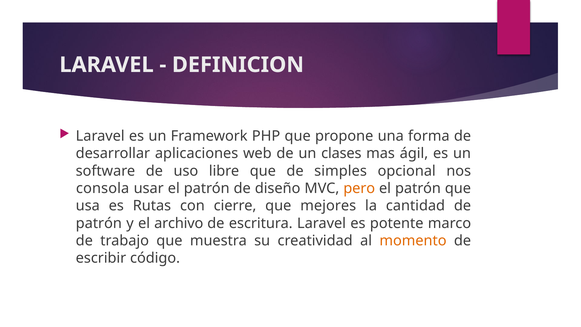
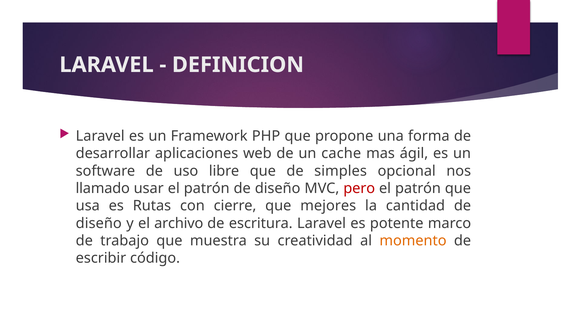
clases: clases -> cache
consola: consola -> llamado
pero colour: orange -> red
patrón at (99, 223): patrón -> diseño
